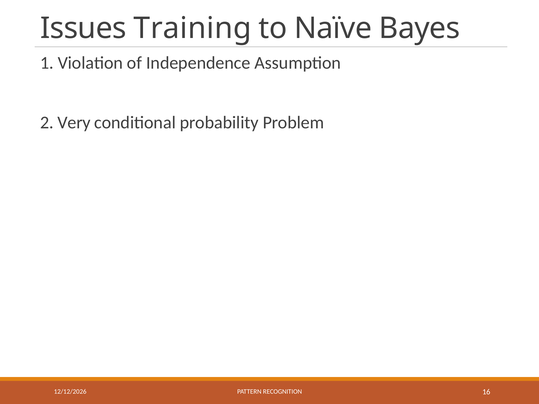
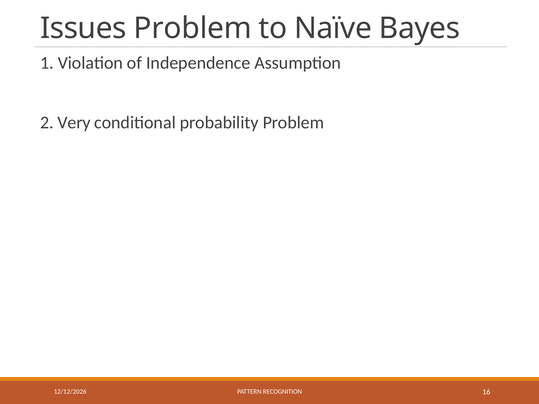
Issues Training: Training -> Problem
